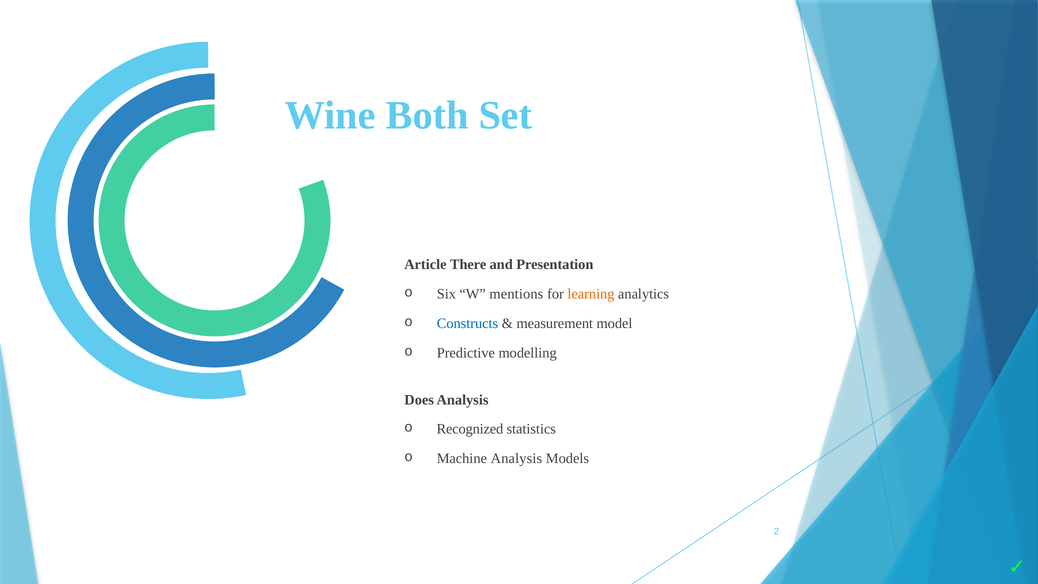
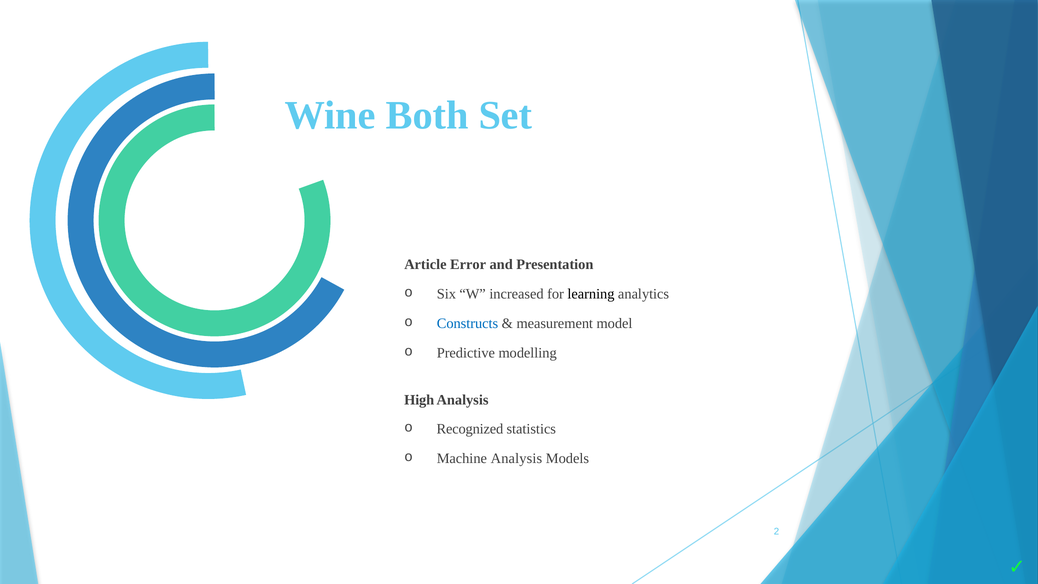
There: There -> Error
mentions: mentions -> increased
learning colour: orange -> black
Does: Does -> High
